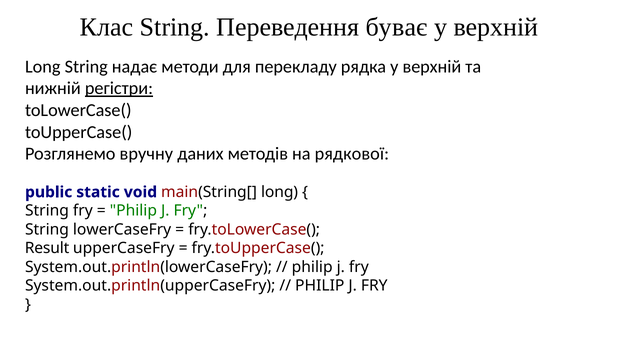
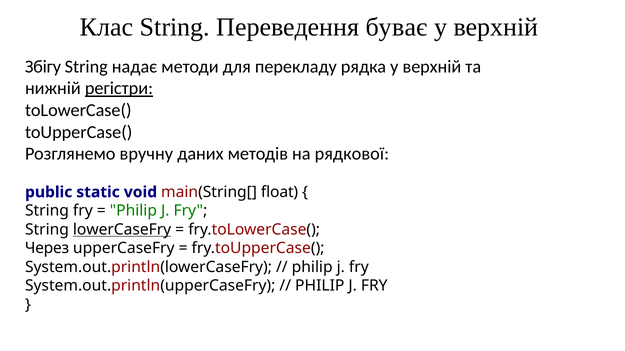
Long at (43, 67): Long -> Збігу
main(String[ long: long -> float
lowerCaseFry underline: none -> present
Result: Result -> Через
